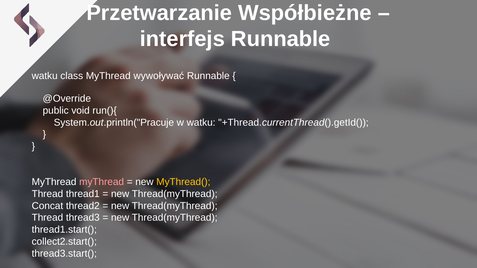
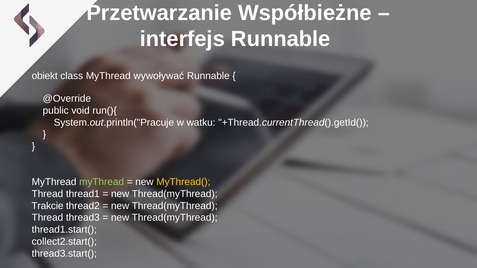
watku at (45, 76): watku -> obiekt
myThread at (102, 182) colour: pink -> light green
Concat: Concat -> Trakcie
